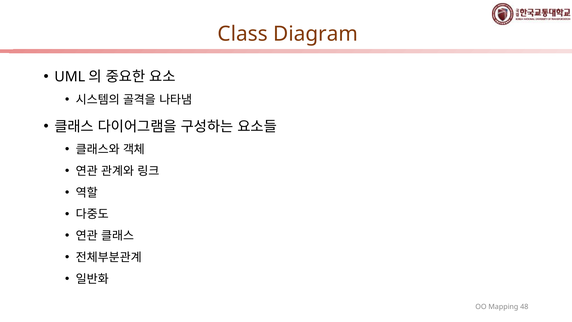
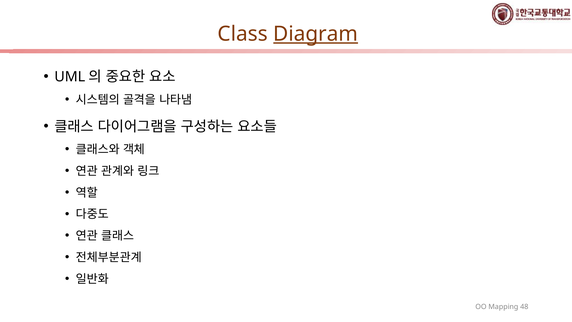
Diagram underline: none -> present
